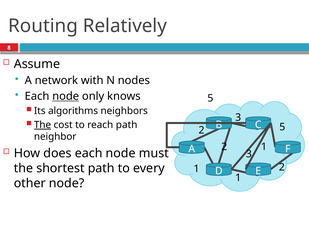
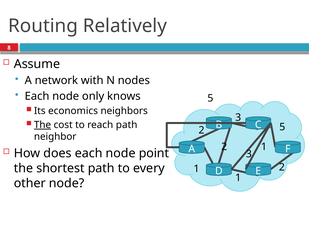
node at (66, 96) underline: present -> none
algorithms: algorithms -> economics
must: must -> point
